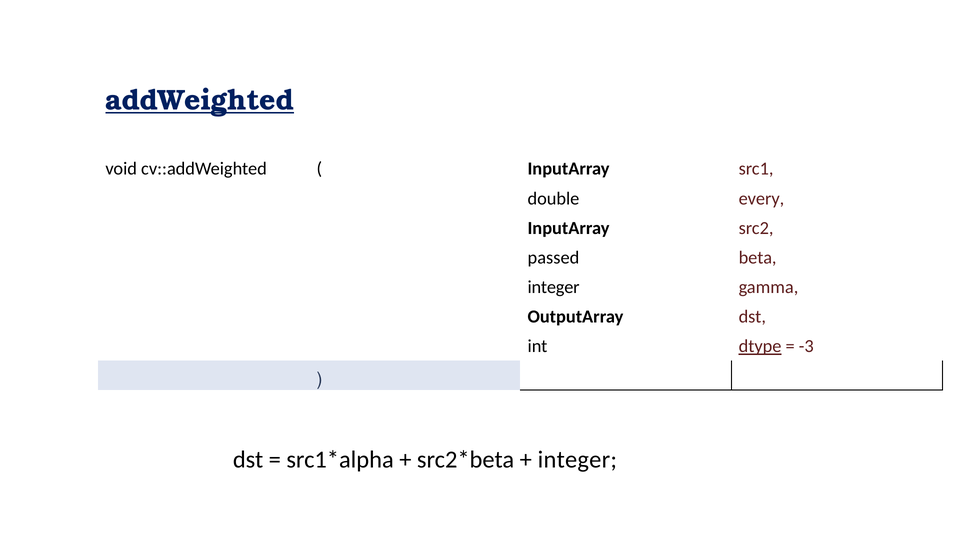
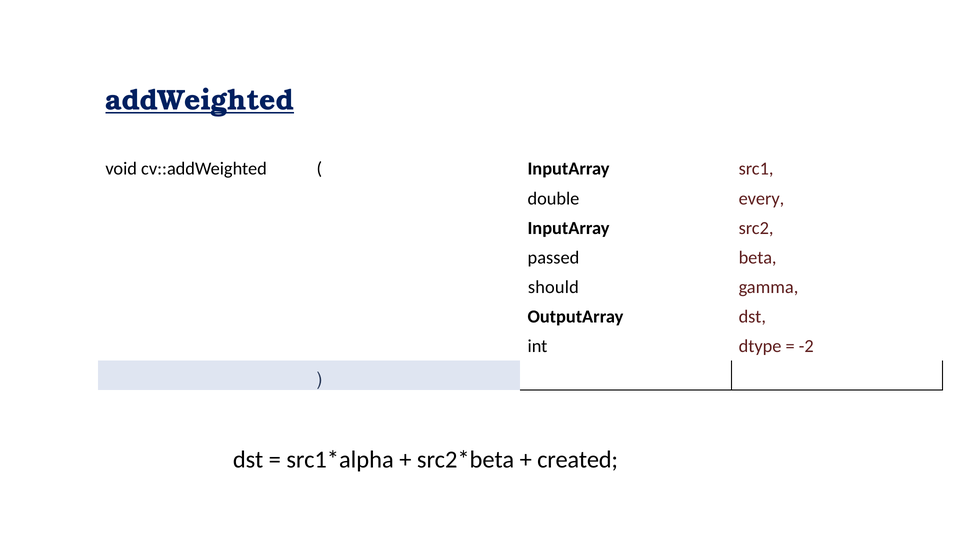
integer at (554, 287): integer -> should
dtype underline: present -> none
-3: -3 -> -2
integer at (577, 460): integer -> created
